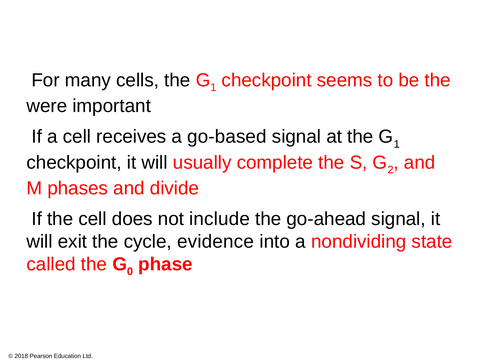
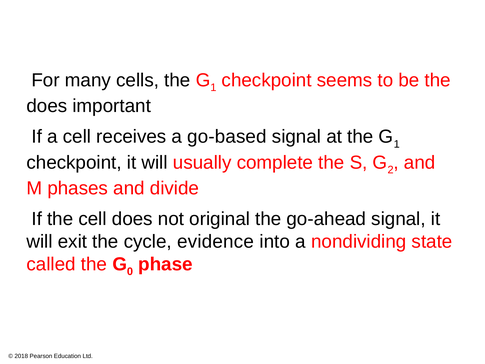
were at (47, 106): were -> does
include: include -> original
